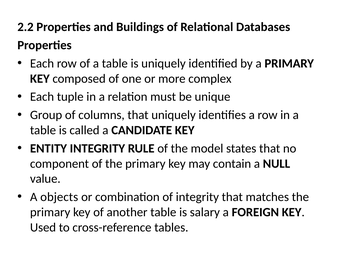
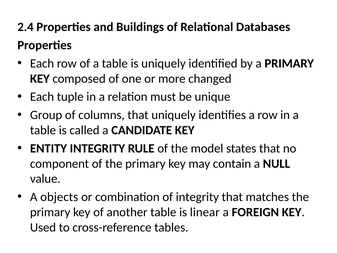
2.2: 2.2 -> 2.4
complex: complex -> changed
salary: salary -> linear
